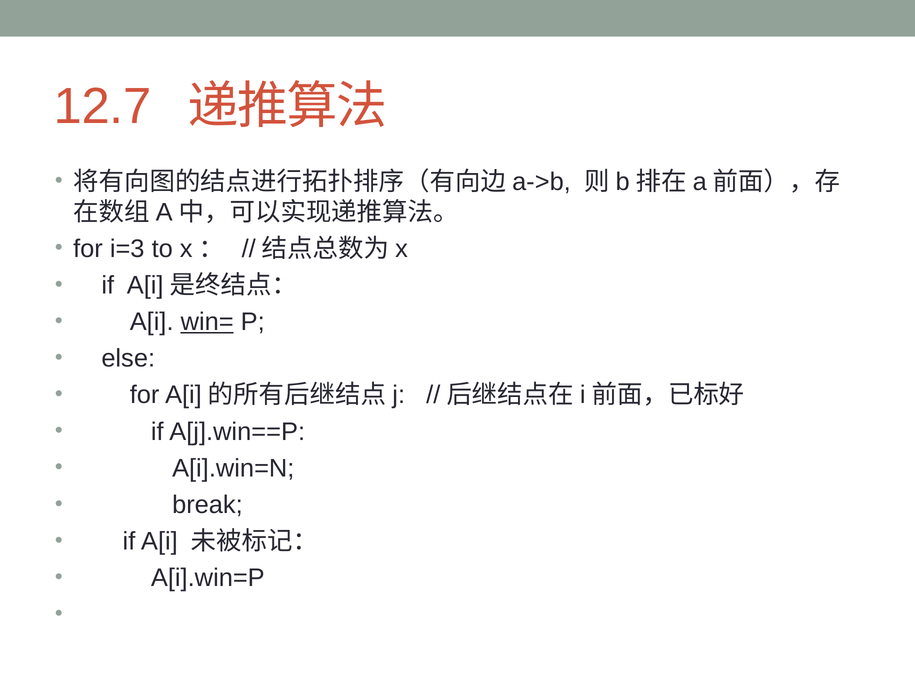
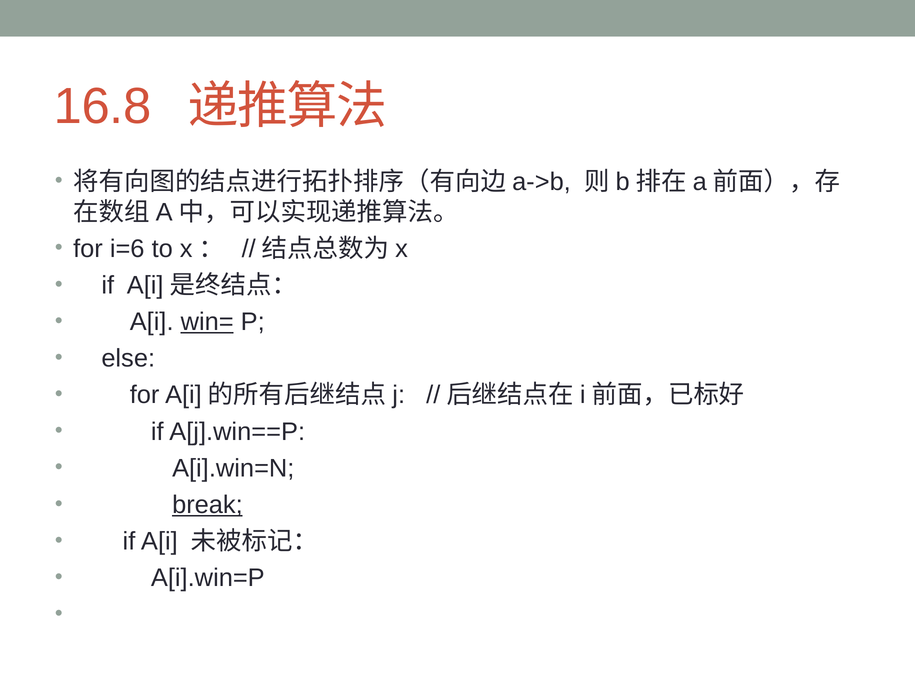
12.7: 12.7 -> 16.8
i=3: i=3 -> i=6
break underline: none -> present
